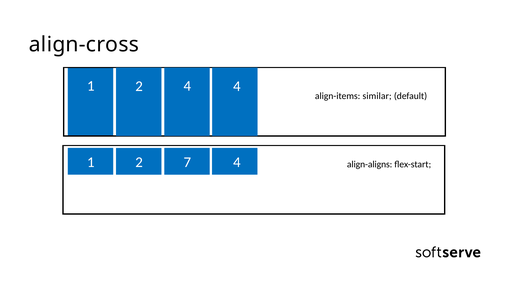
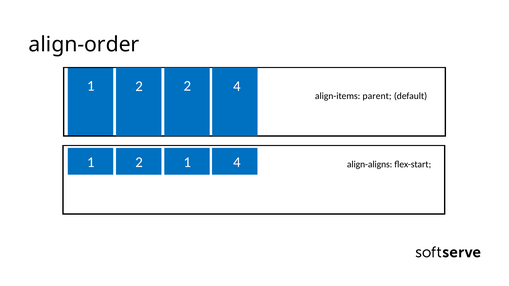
align-cross: align-cross -> align-order
2 4: 4 -> 2
similar: similar -> parent
2 7: 7 -> 1
